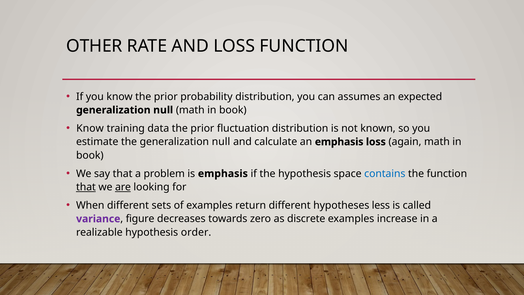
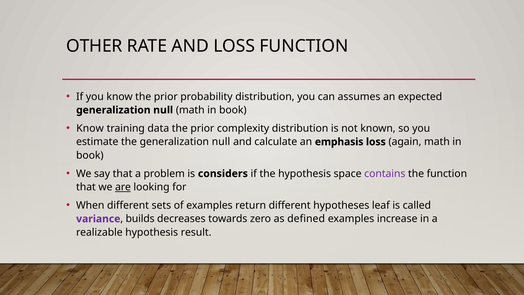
fluctuation: fluctuation -> complexity
is emphasis: emphasis -> considers
contains colour: blue -> purple
that at (86, 187) underline: present -> none
less: less -> leaf
figure: figure -> builds
discrete: discrete -> defined
order: order -> result
